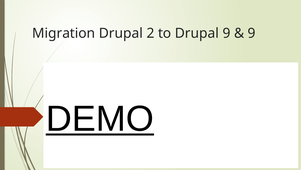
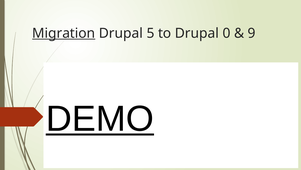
Migration underline: none -> present
2: 2 -> 5
Drupal 9: 9 -> 0
